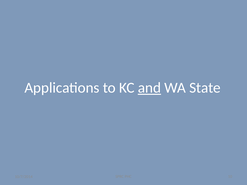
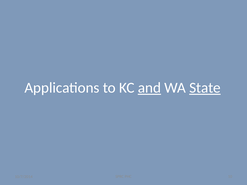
State underline: none -> present
